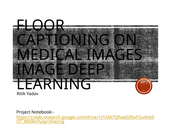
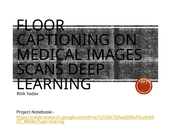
IMAGE: IMAGE -> SCANS
